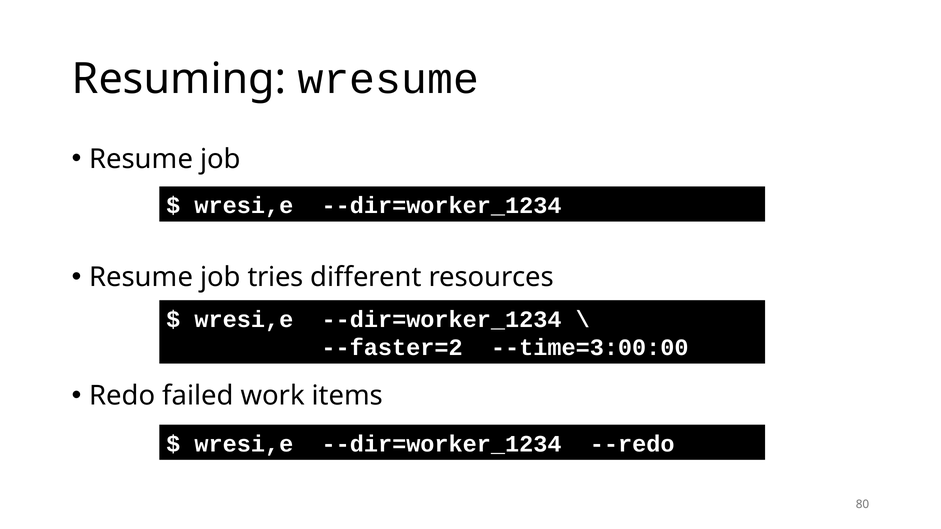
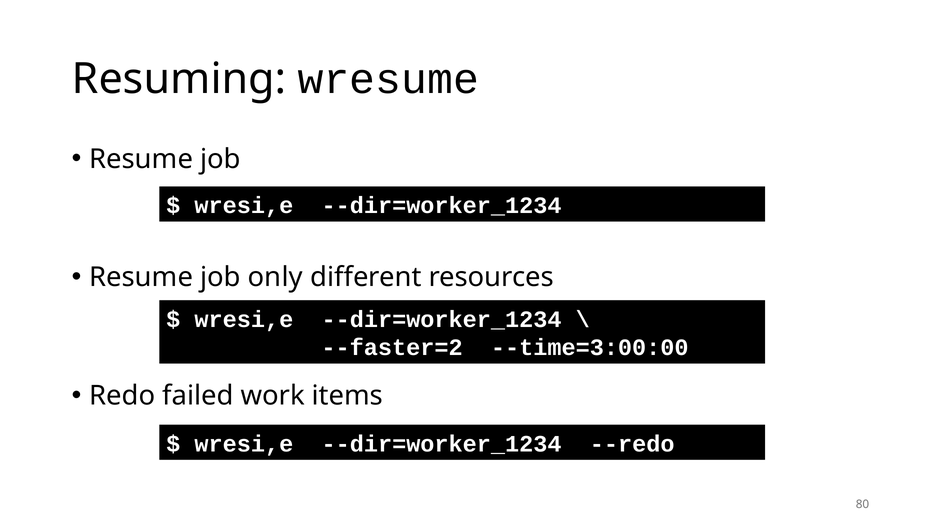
tries: tries -> only
